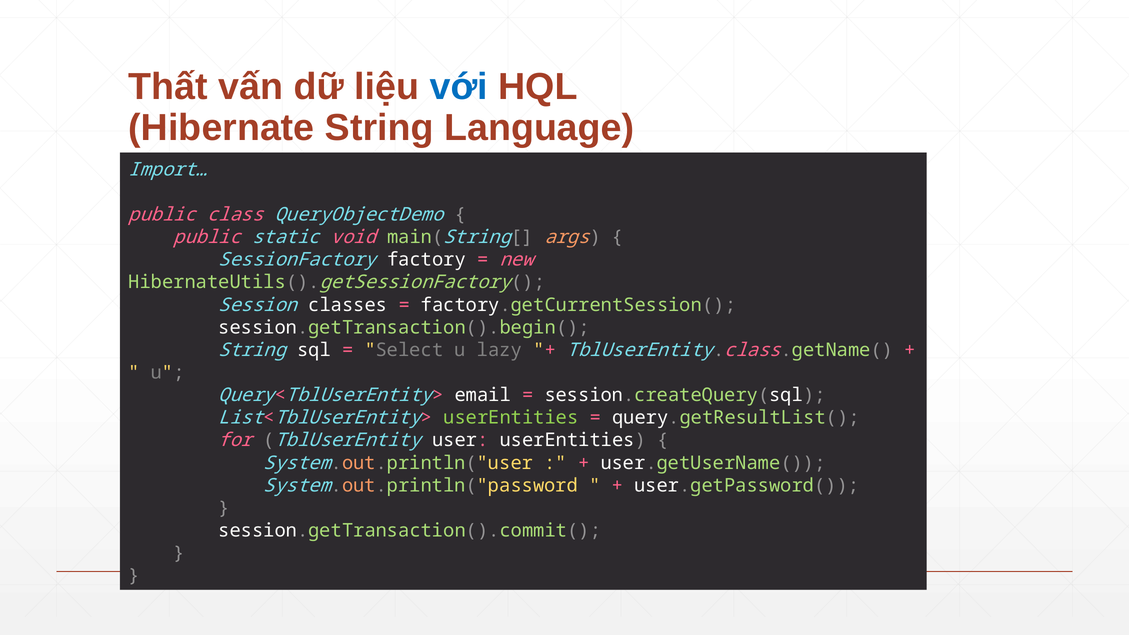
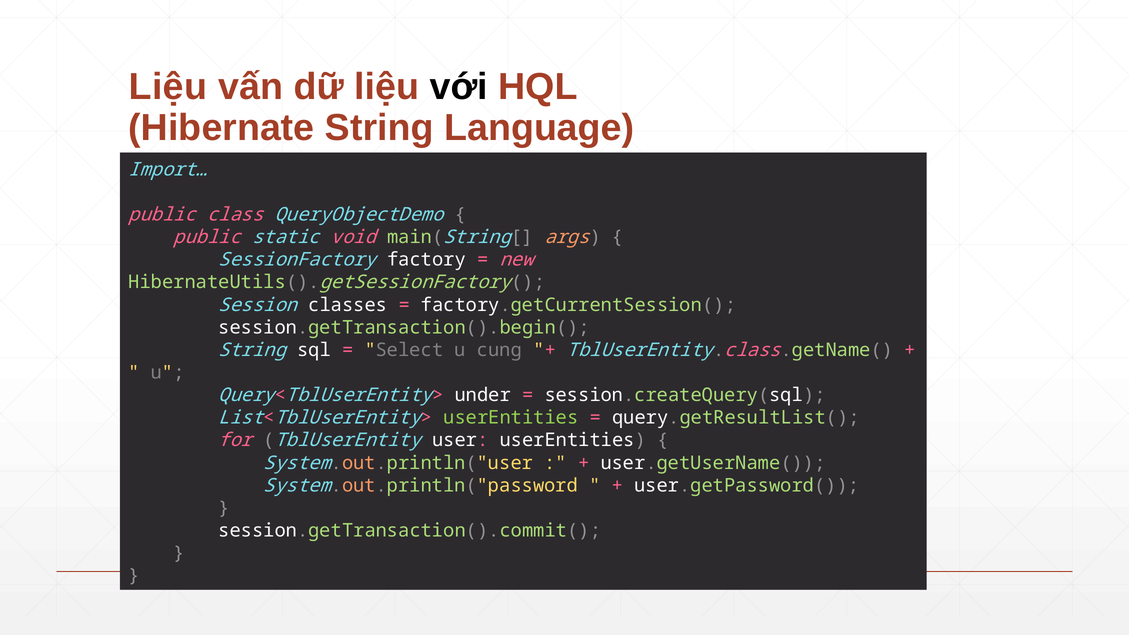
Thất at (168, 87): Thất -> Liệu
với colour: blue -> black
lazy: lazy -> cung
email: email -> under
